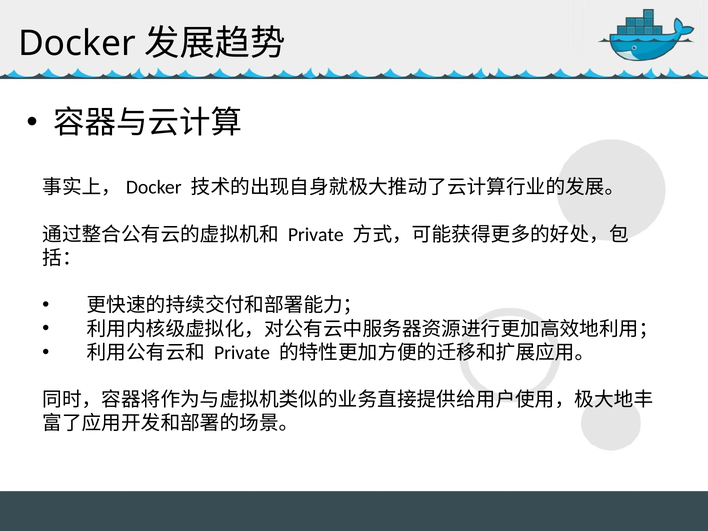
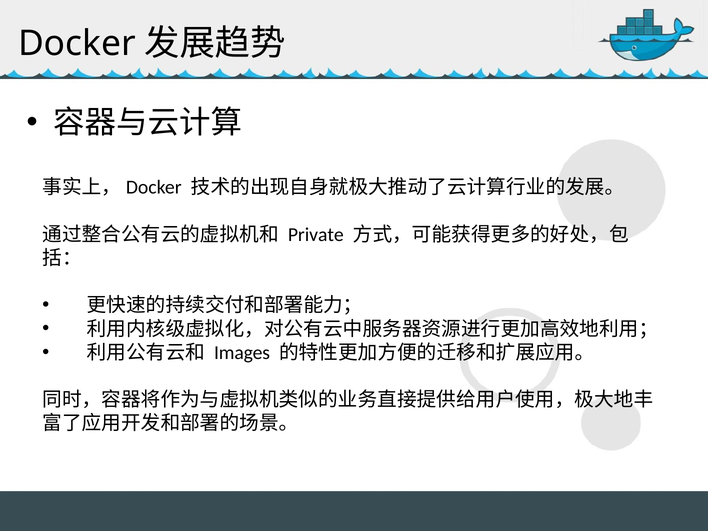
Private at (242, 353): Private -> Images
